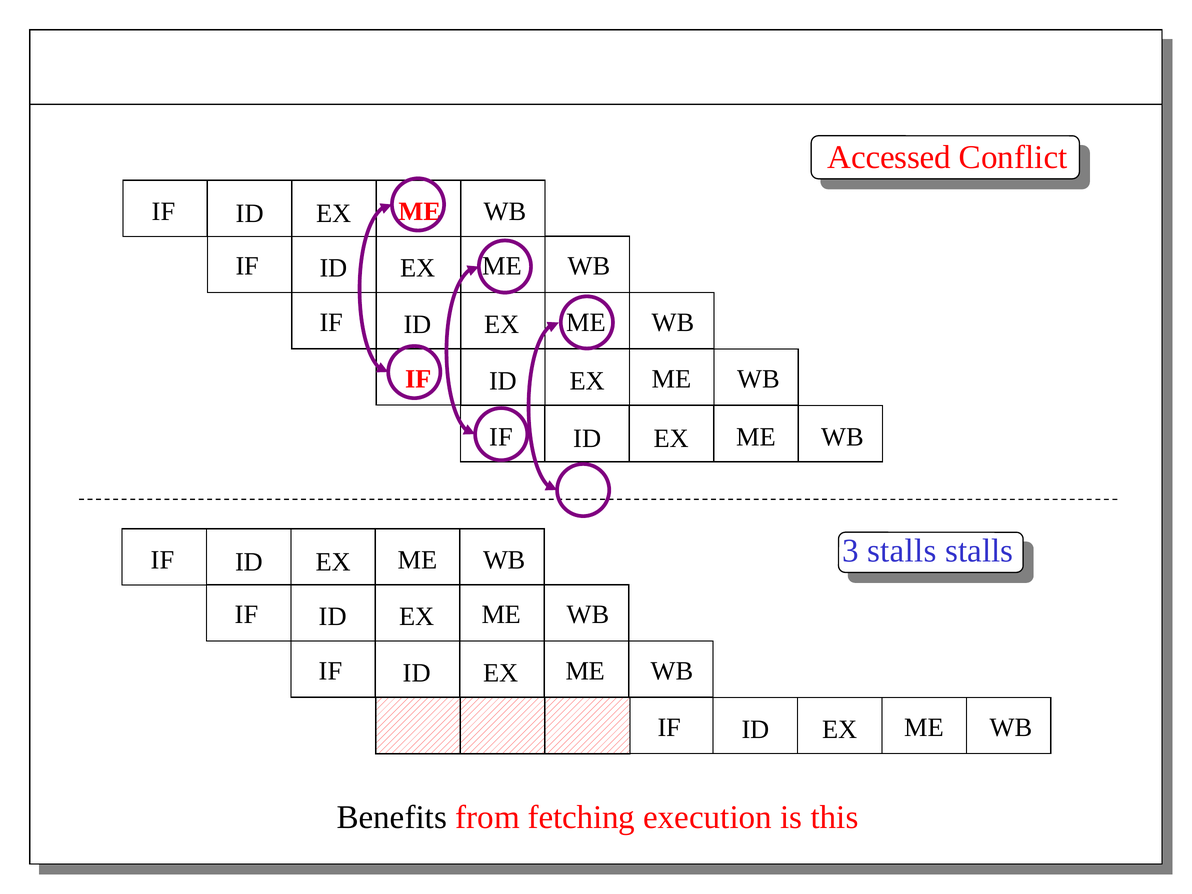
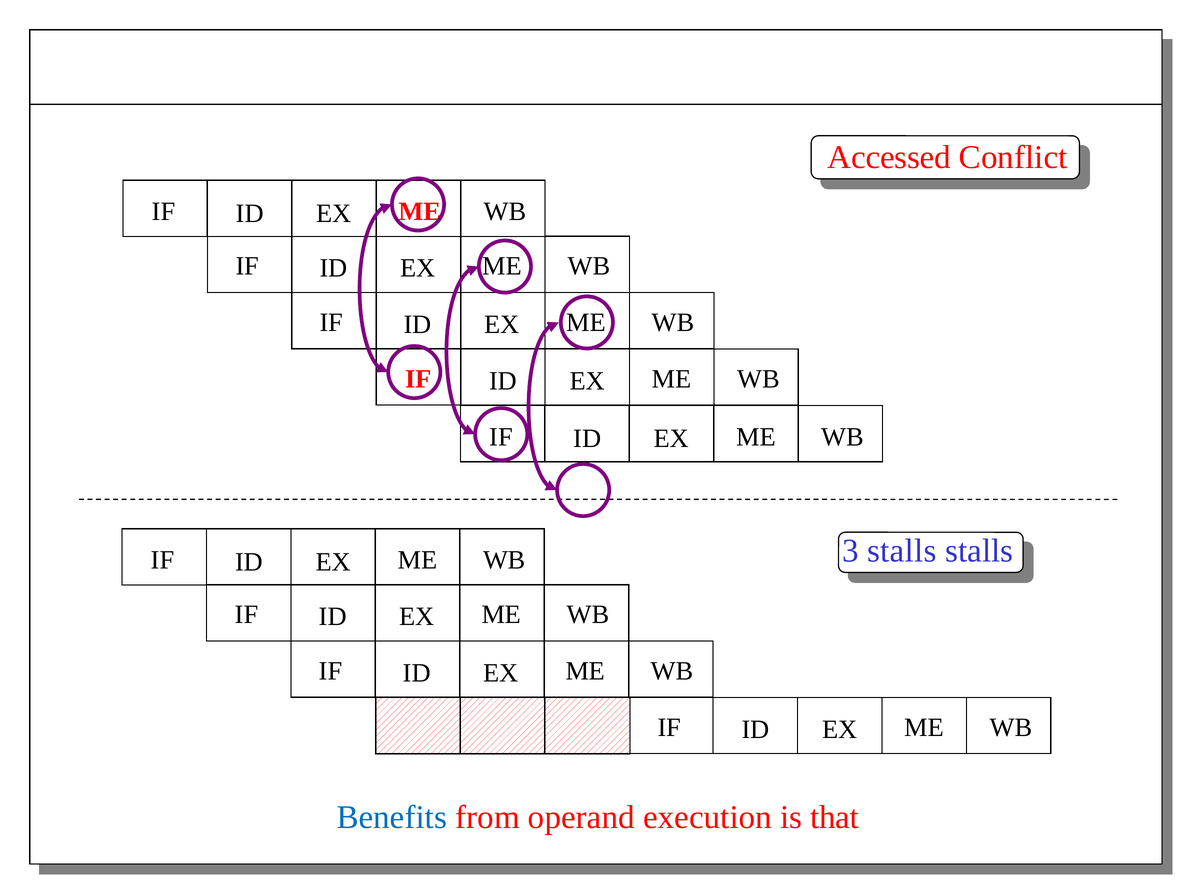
Benefits colour: black -> blue
fetching: fetching -> operand
this: this -> that
